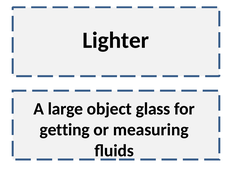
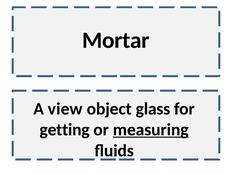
Lighter: Lighter -> Mortar
large: large -> view
measuring underline: none -> present
